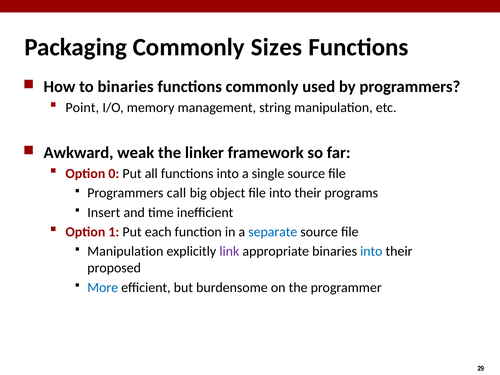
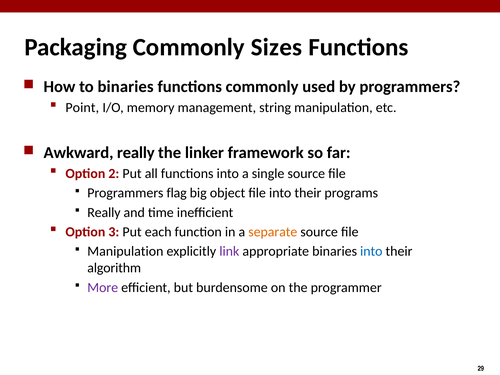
Awkward weak: weak -> really
0: 0 -> 2
call: call -> flag
Insert at (104, 213): Insert -> Really
1: 1 -> 3
separate colour: blue -> orange
proposed: proposed -> algorithm
More colour: blue -> purple
